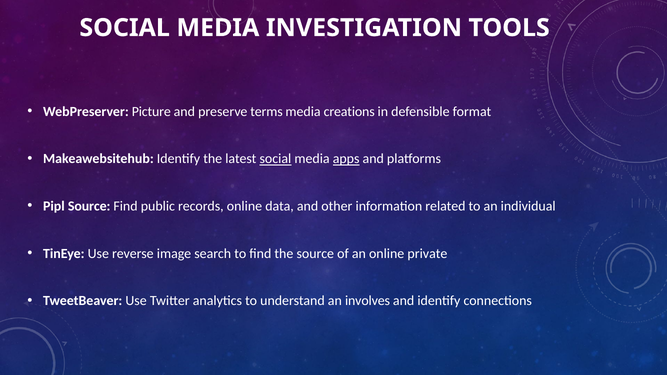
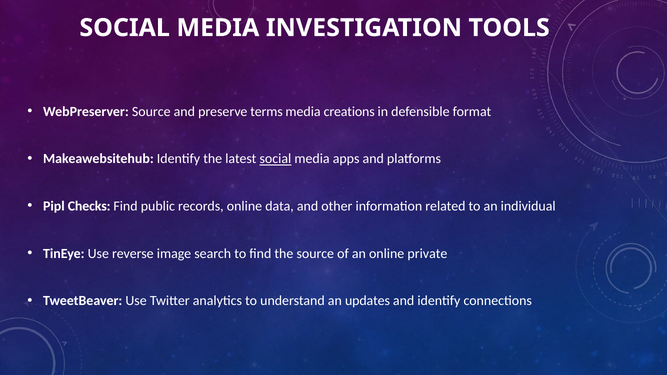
WebPreserver Picture: Picture -> Source
apps underline: present -> none
Pipl Source: Source -> Checks
involves: involves -> updates
